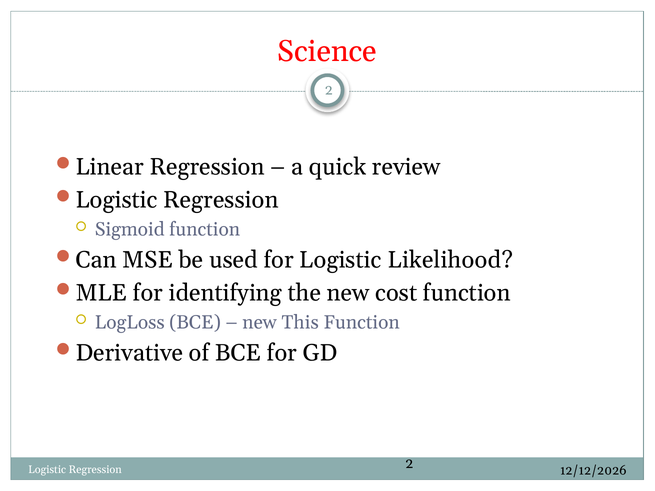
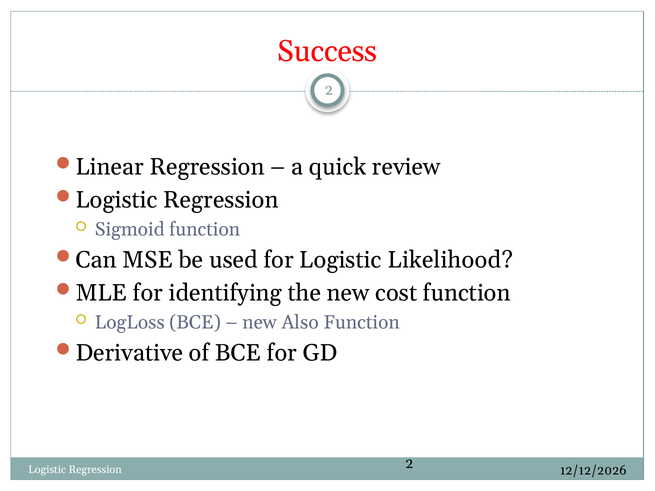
Science: Science -> Success
This: This -> Also
